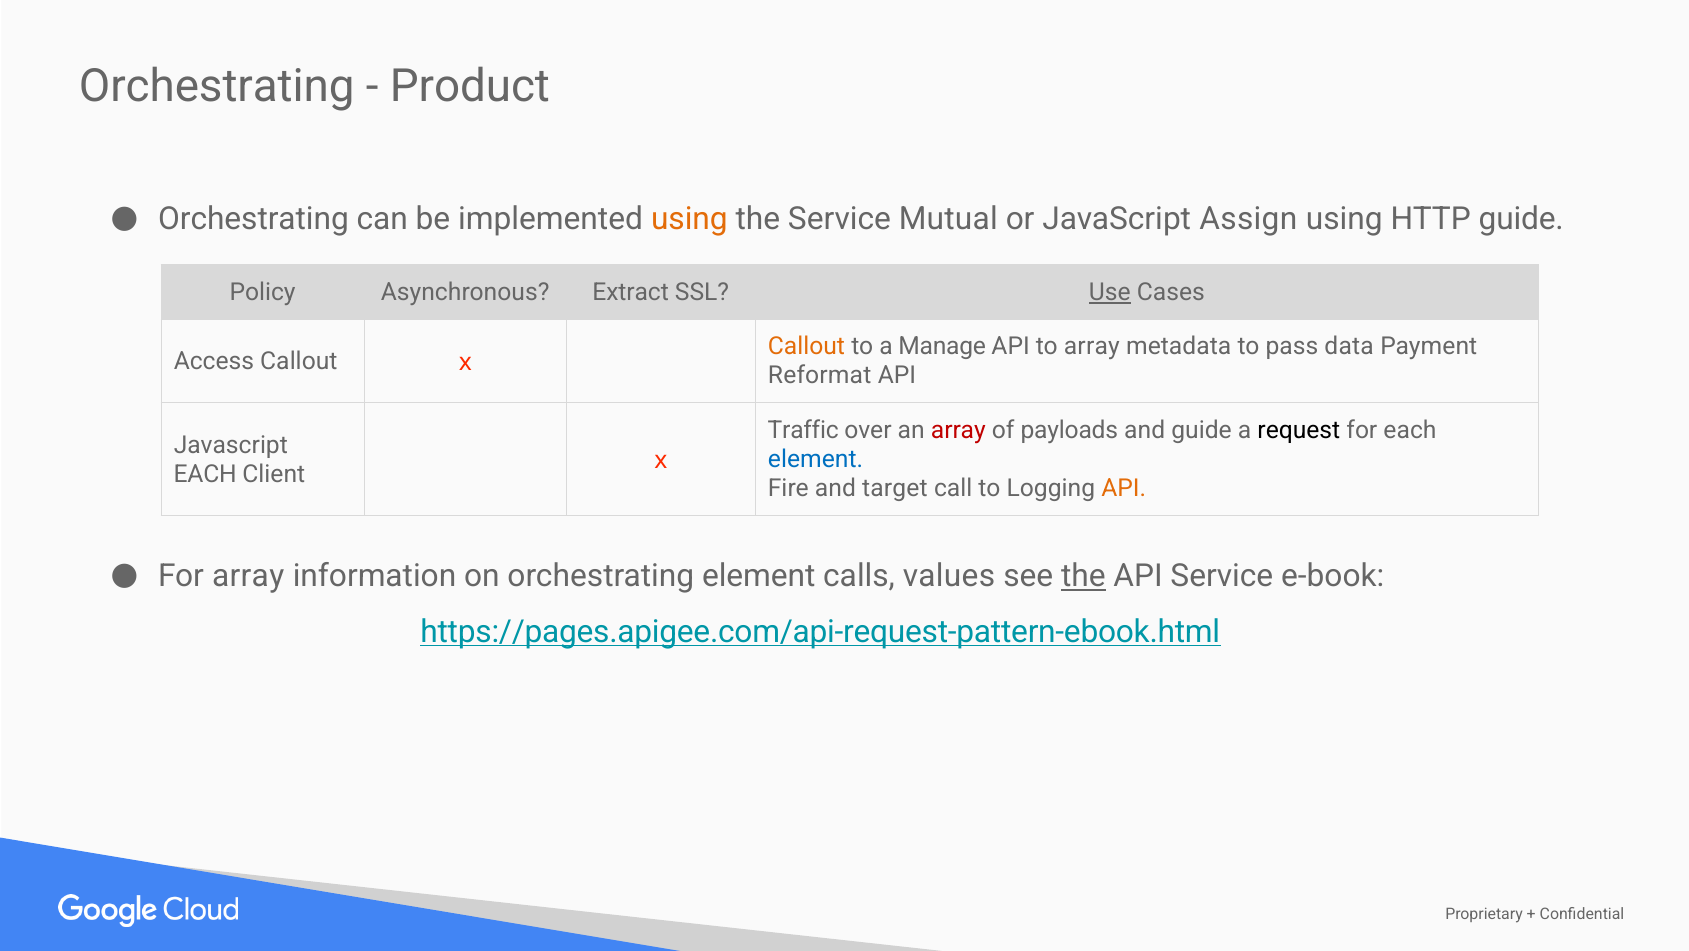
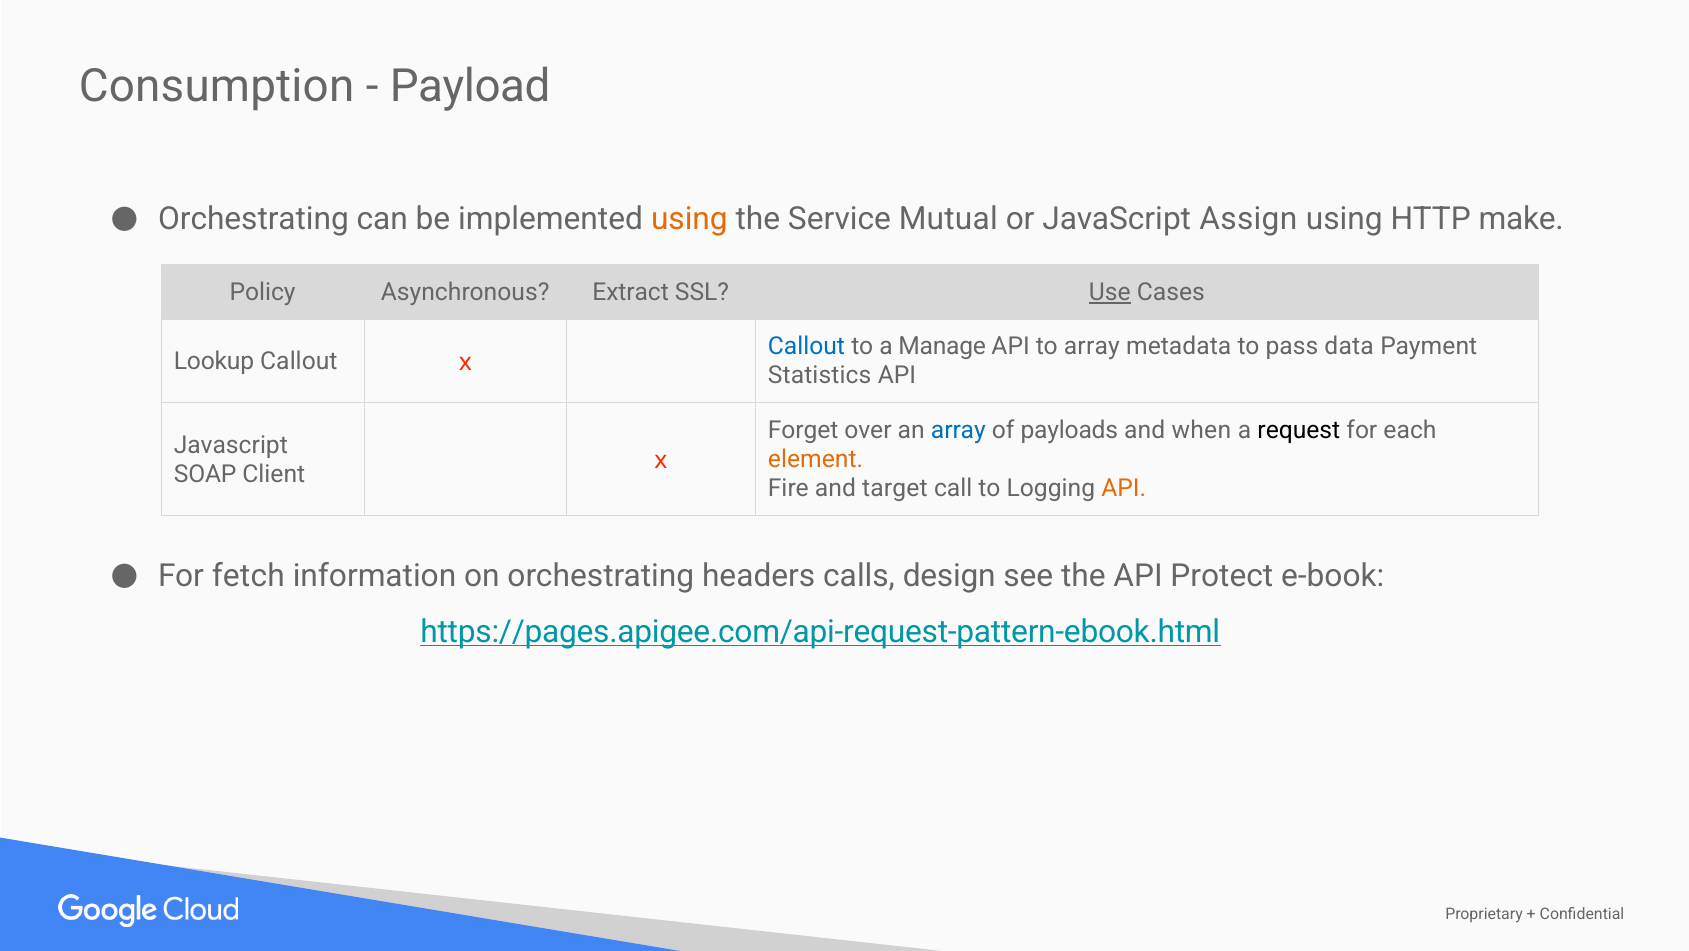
Orchestrating at (217, 87): Orchestrating -> Consumption
Product: Product -> Payload
HTTP guide: guide -> make
Callout at (807, 347) colour: orange -> blue
Access: Access -> Lookup
Reformat: Reformat -> Statistics
Traffic: Traffic -> Forget
array at (958, 430) colour: red -> blue
and guide: guide -> when
element at (816, 460) colour: blue -> orange
EACH at (205, 474): EACH -> SOAP
For array: array -> fetch
orchestrating element: element -> headers
values: values -> design
the at (1083, 576) underline: present -> none
API Service: Service -> Protect
